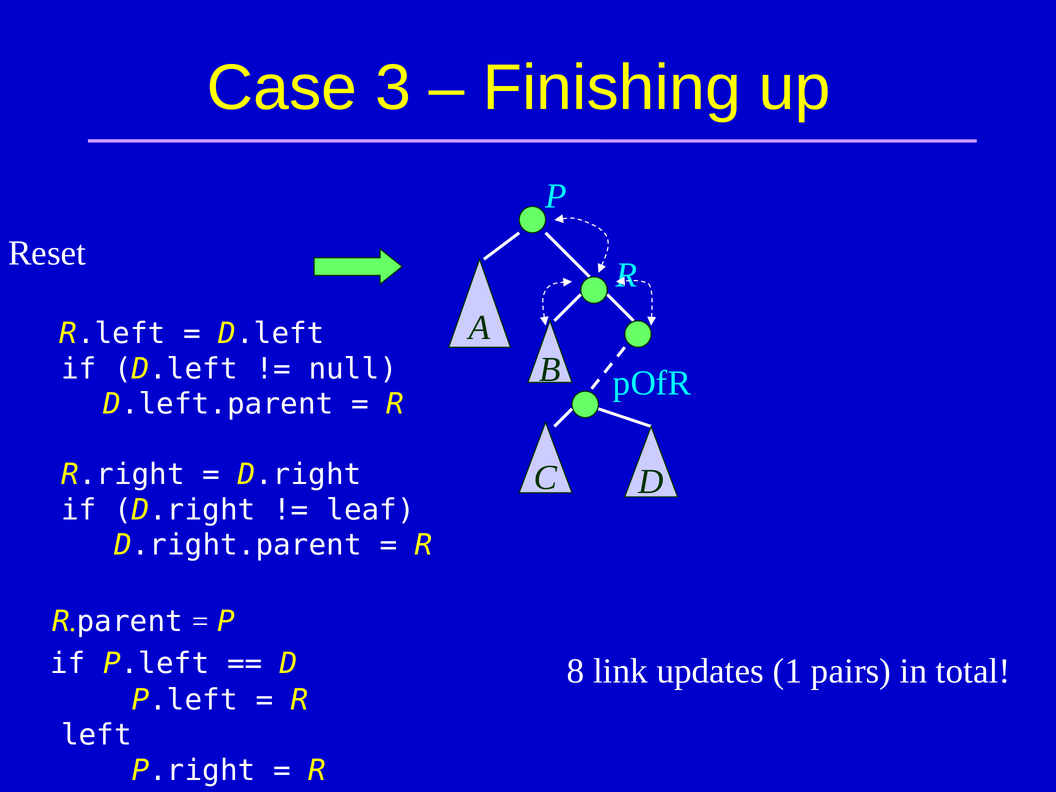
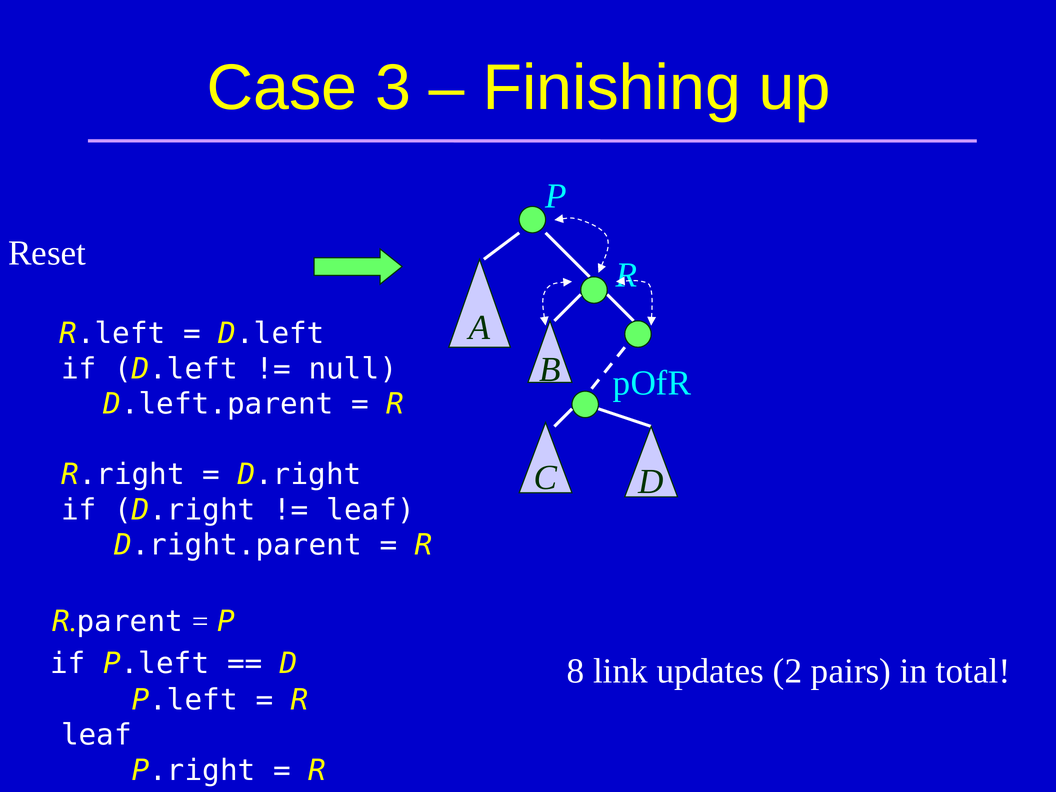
1: 1 -> 2
left at (96, 735): left -> leaf
